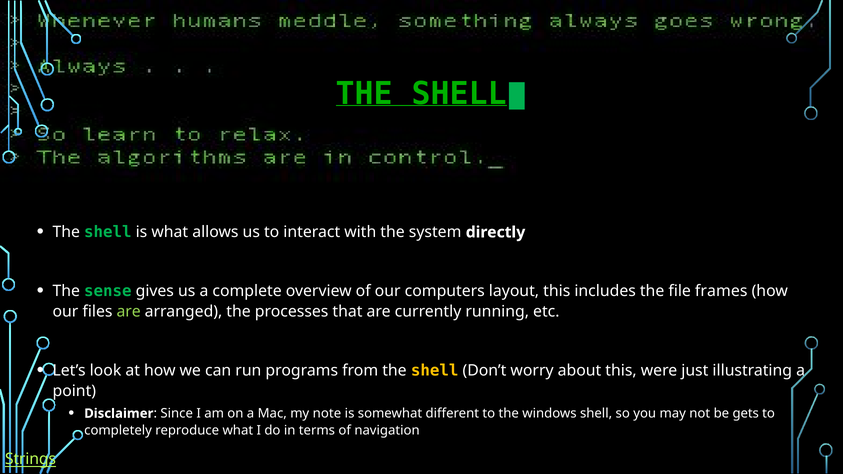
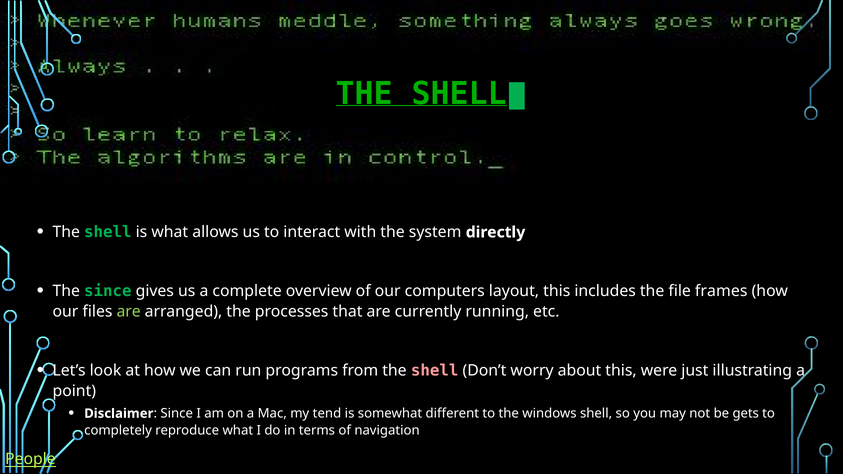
The sense: sense -> since
shell at (435, 371) colour: yellow -> pink
note: note -> tend
Strings: Strings -> People
